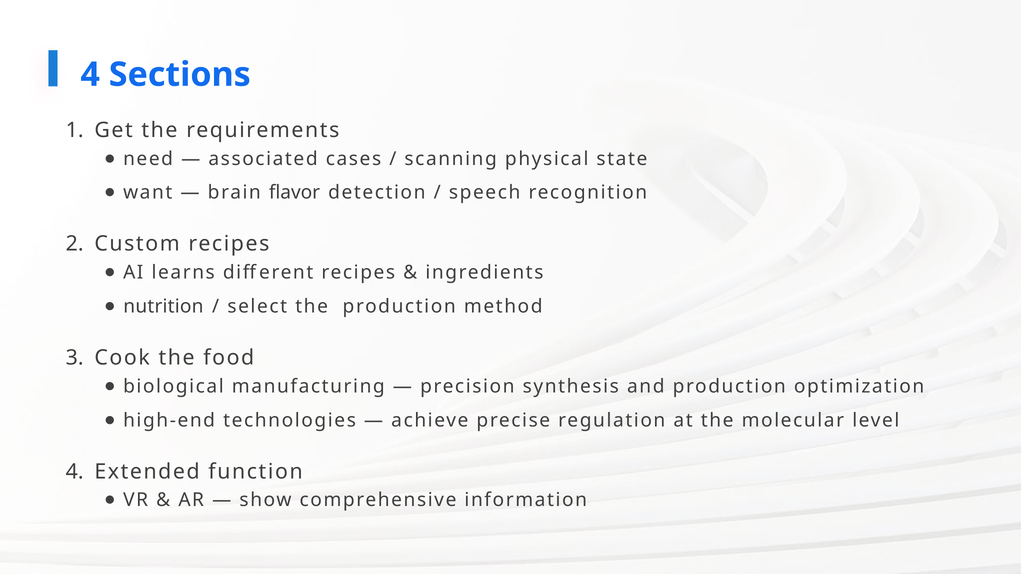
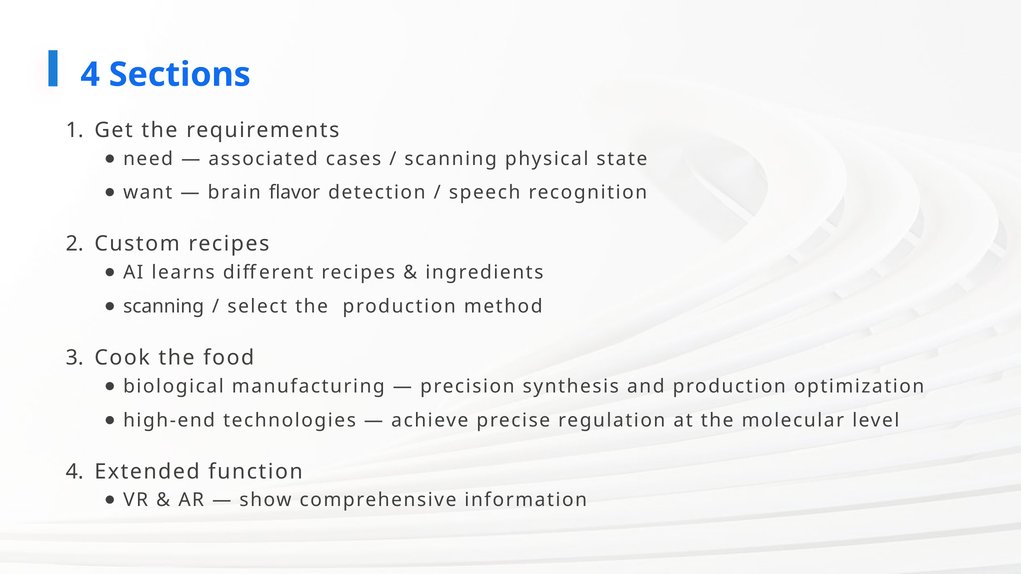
nutrition at (163, 307): nutrition -> scanning
